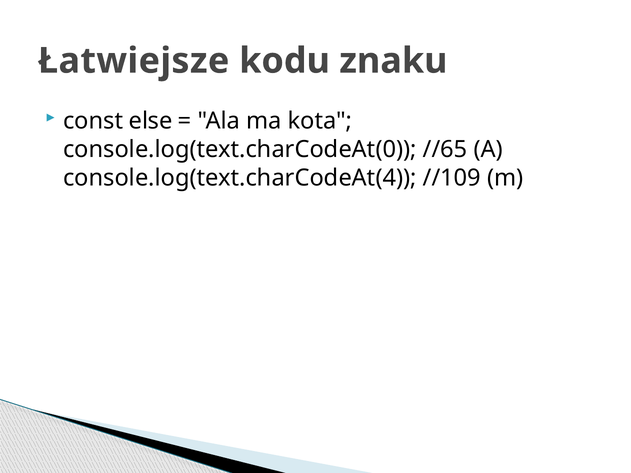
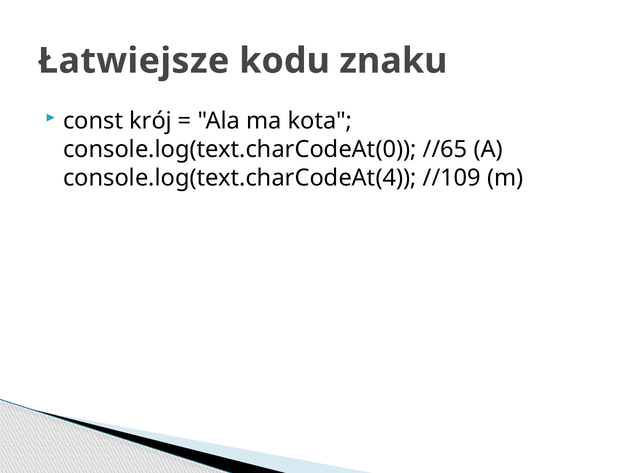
else: else -> krój
